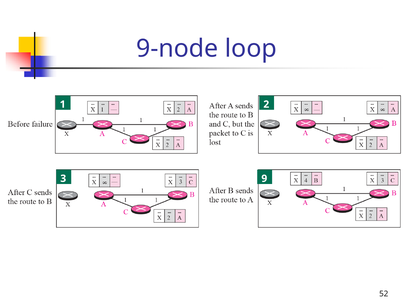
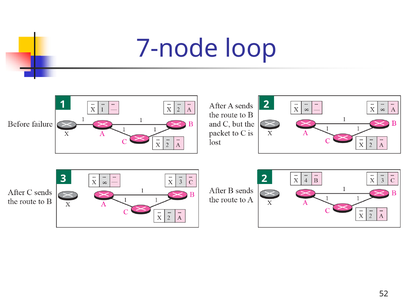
9-node: 9-node -> 7-node
3 9: 9 -> 2
